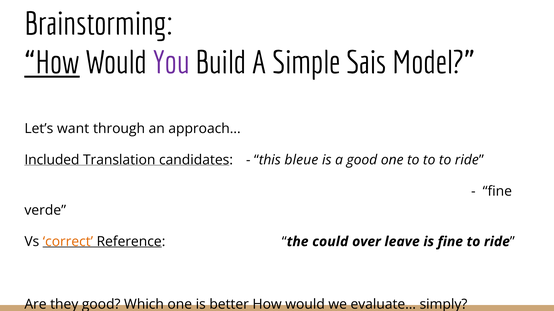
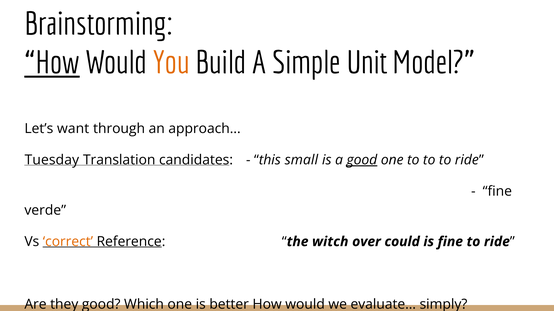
You colour: purple -> orange
Sais: Sais -> Unit
Included: Included -> Tuesday
bleue: bleue -> small
good at (362, 160) underline: none -> present
could: could -> witch
leave: leave -> could
